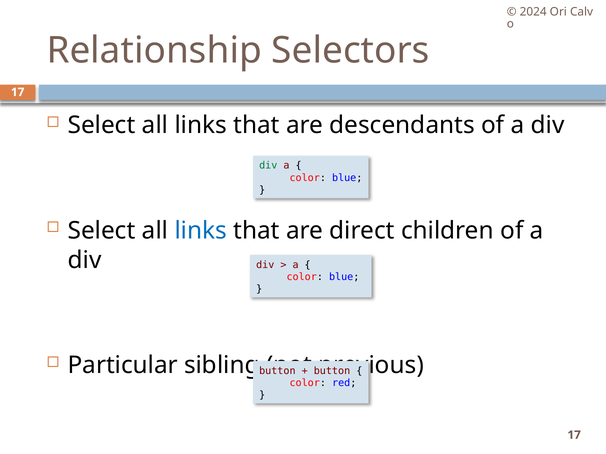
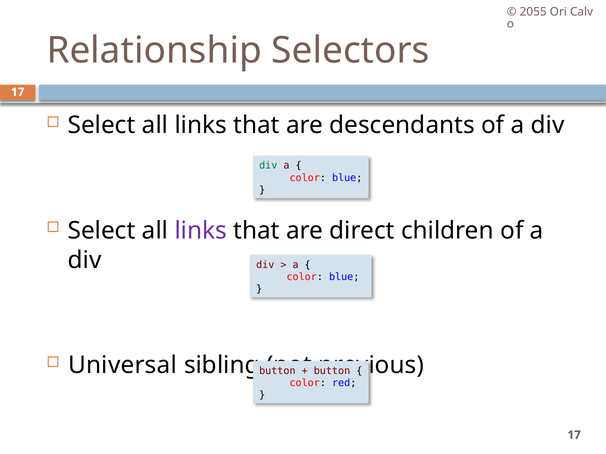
2024: 2024 -> 2055
links at (201, 231) colour: blue -> purple
Particular: Particular -> Universal
